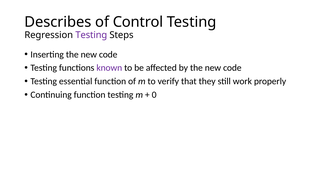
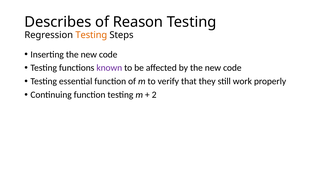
Control: Control -> Reason
Testing at (91, 35) colour: purple -> orange
0: 0 -> 2
